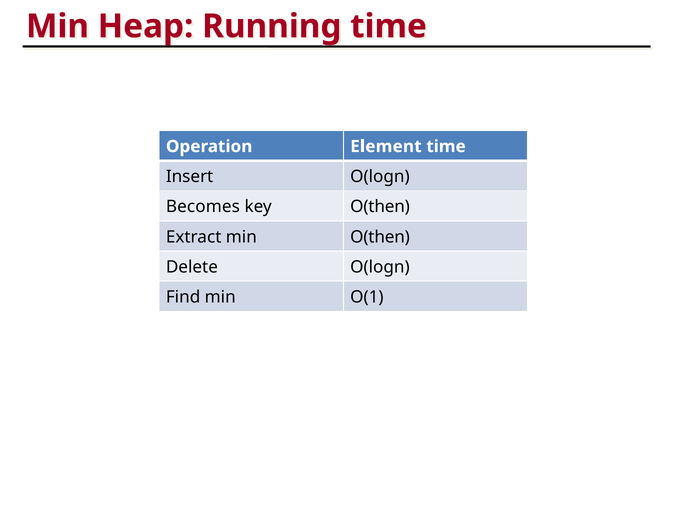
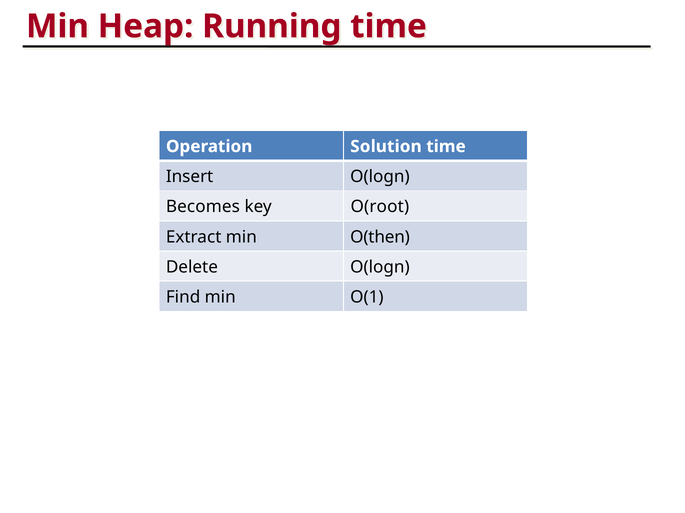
Element: Element -> Solution
key O(then: O(then -> O(root
